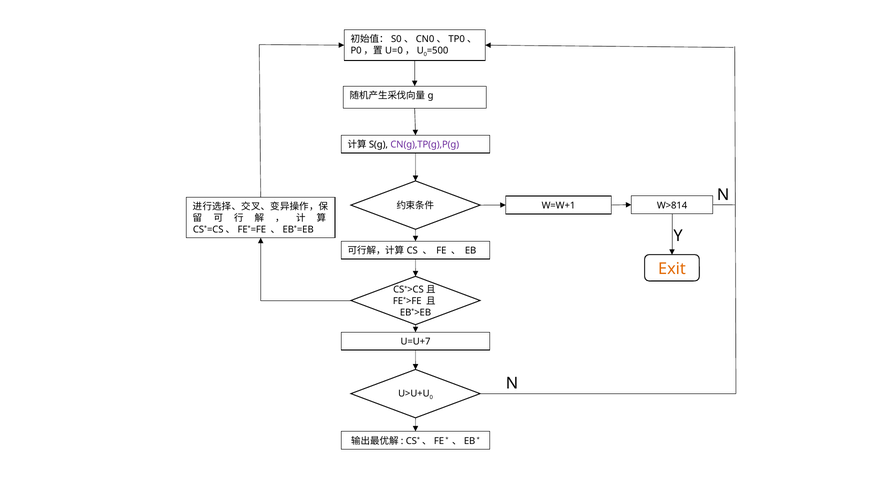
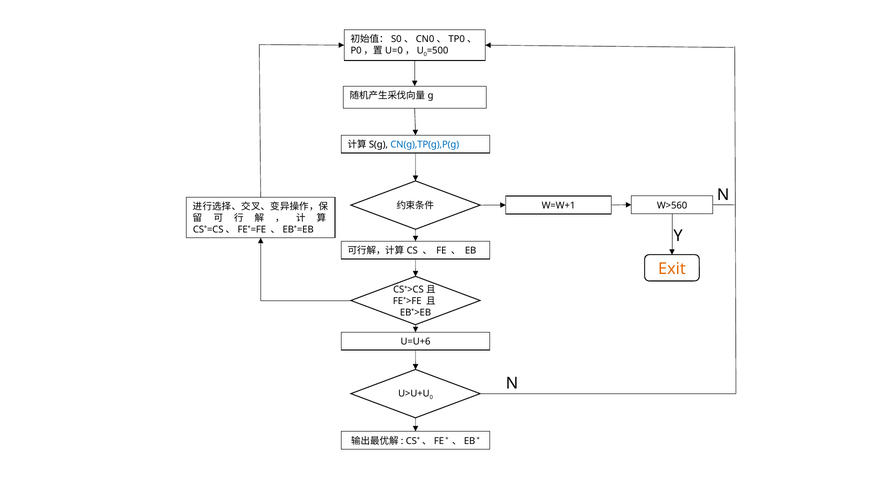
CN(g),TP(g),P(g colour: purple -> blue
W>814: W>814 -> W>560
U=U+7: U=U+7 -> U=U+6
